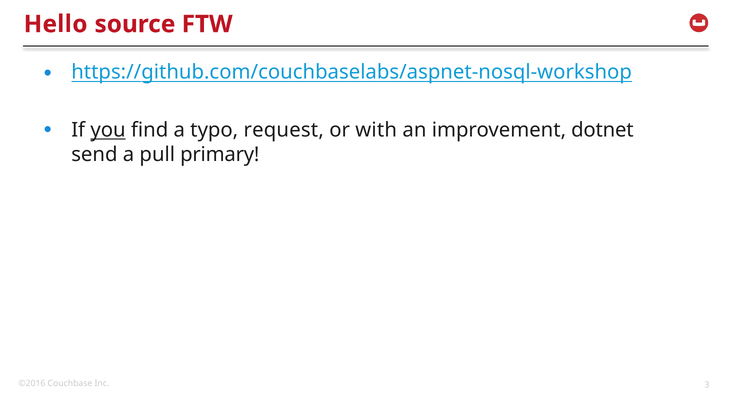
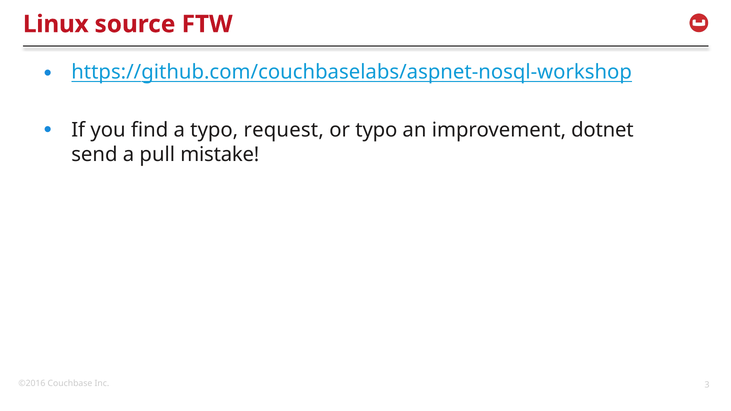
Hello: Hello -> Linux
you underline: present -> none
or with: with -> typo
primary: primary -> mistake
